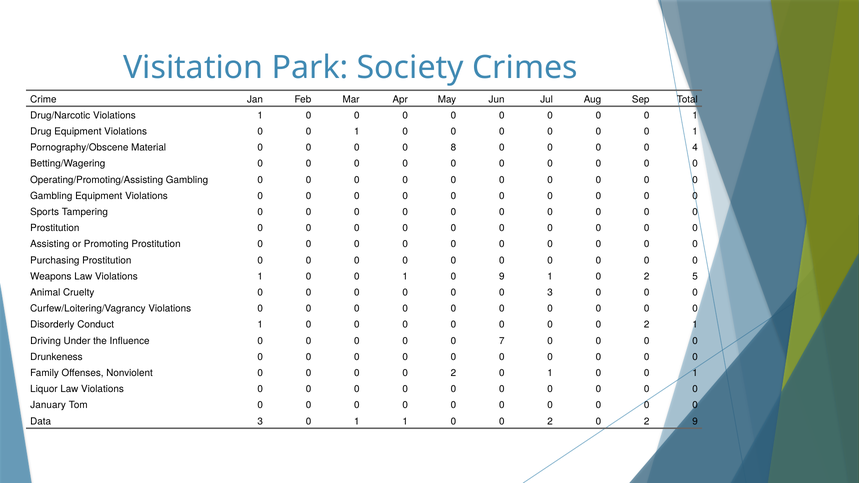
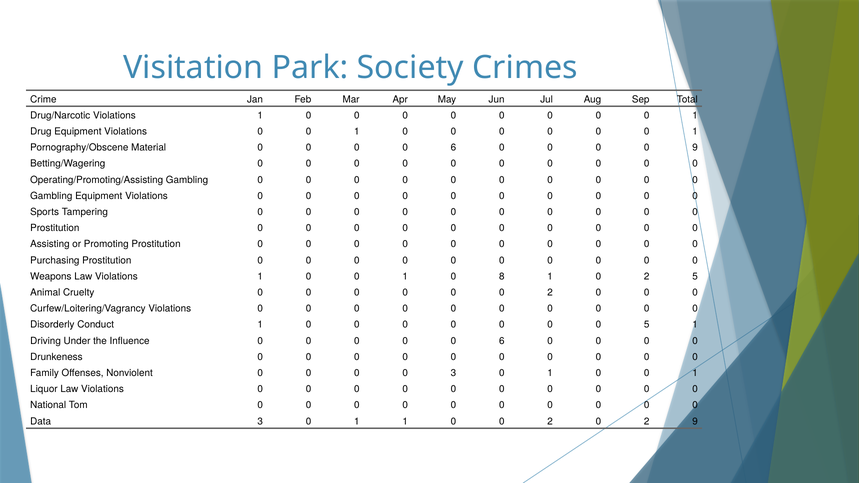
8 at (453, 148): 8 -> 6
0 4: 4 -> 9
0 9: 9 -> 8
0 0 0 3: 3 -> 2
2 at (647, 325): 2 -> 5
7 at (502, 341): 7 -> 6
2 at (453, 373): 2 -> 3
January: January -> National
